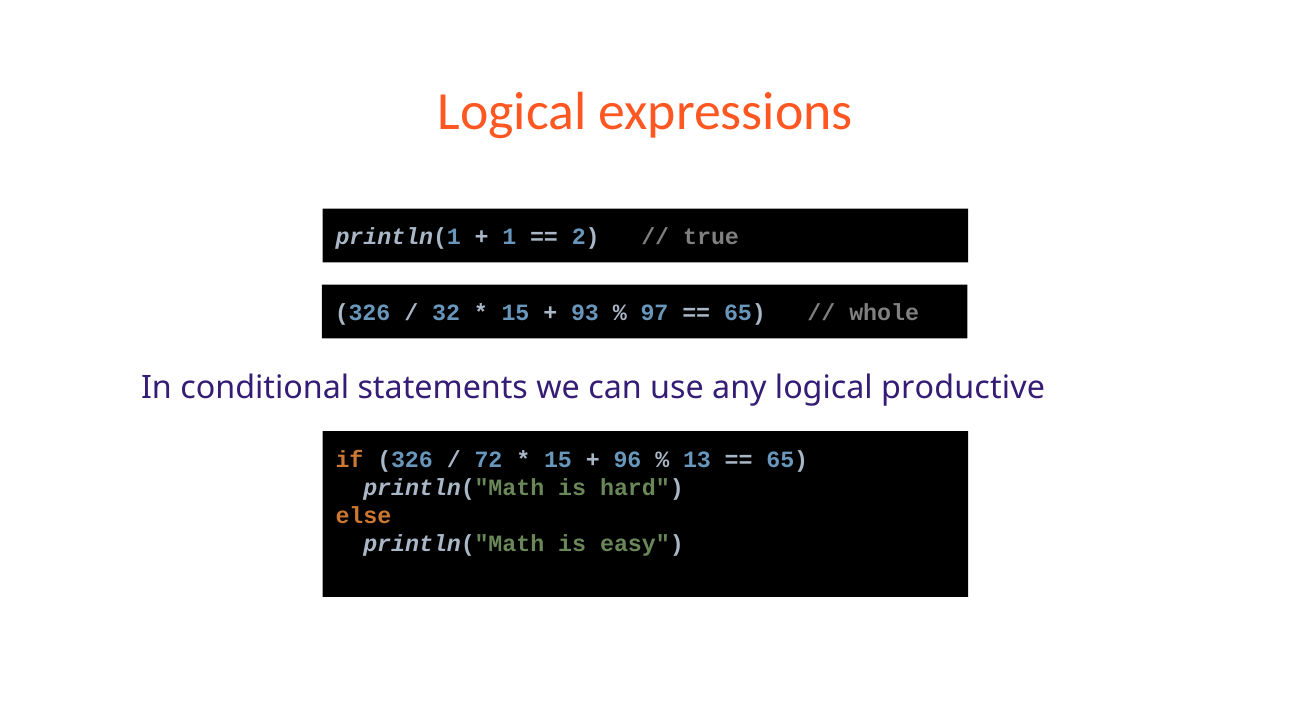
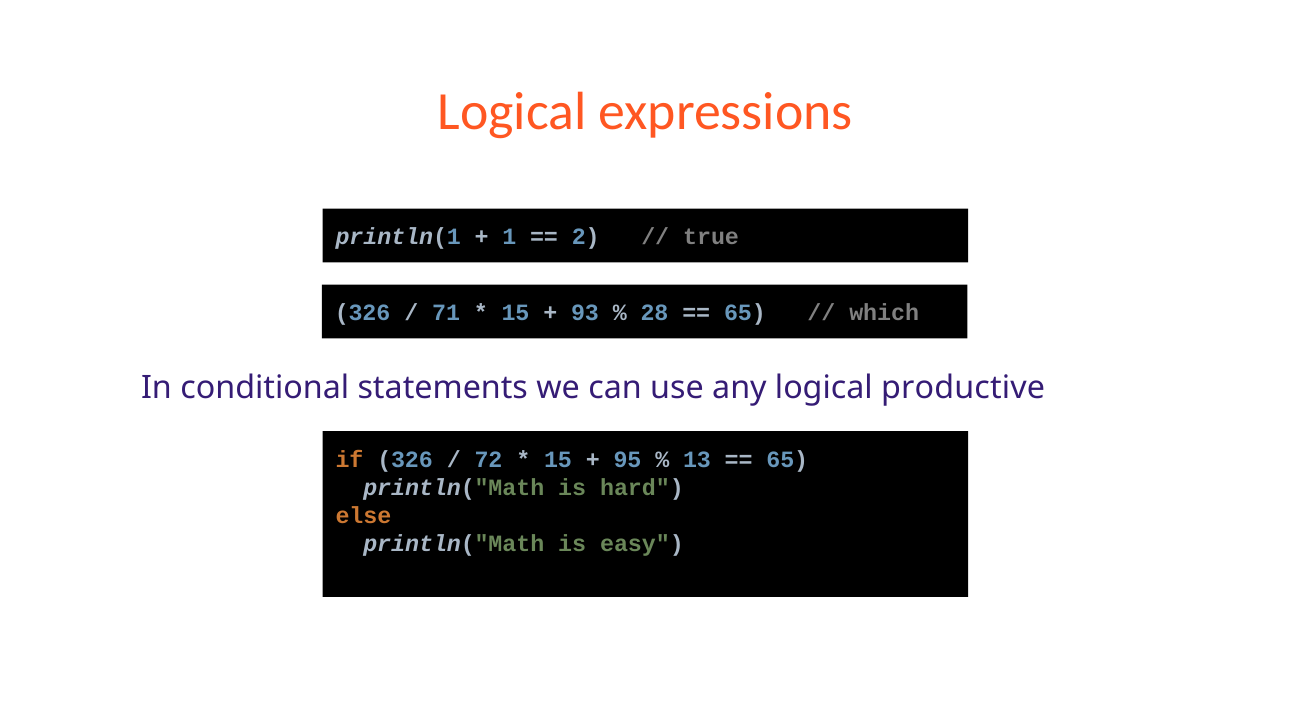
32: 32 -> 71
97: 97 -> 28
whole: whole -> which
96: 96 -> 95
